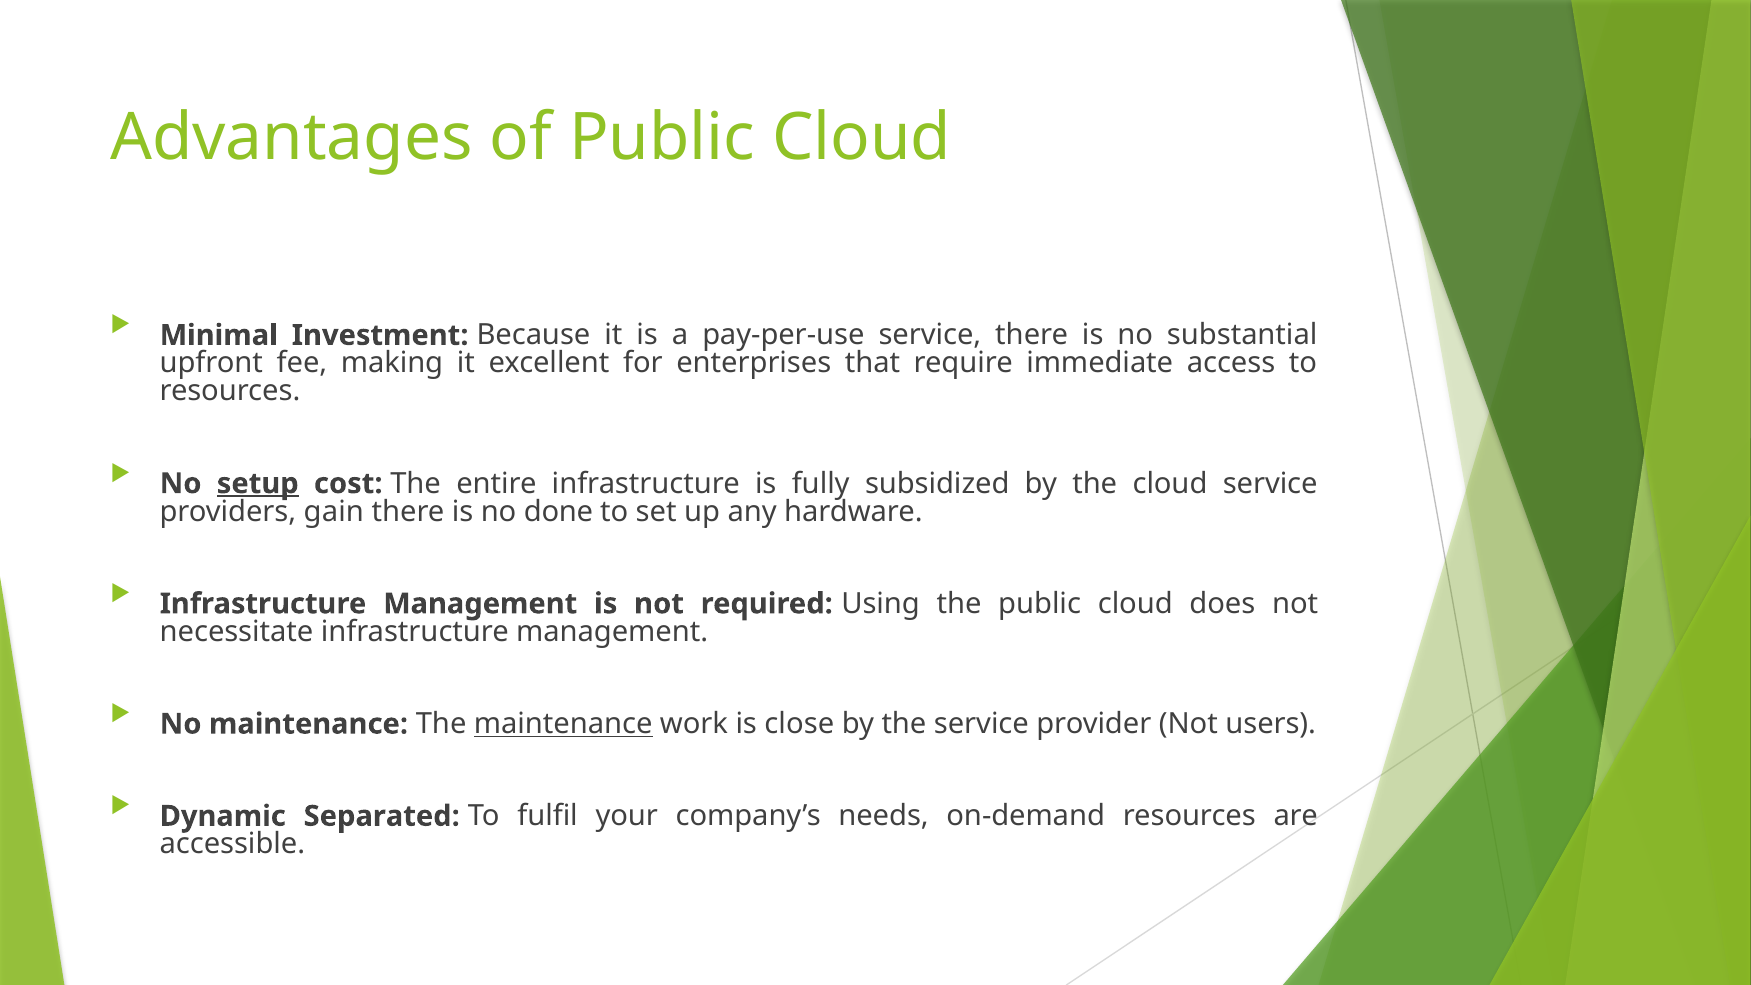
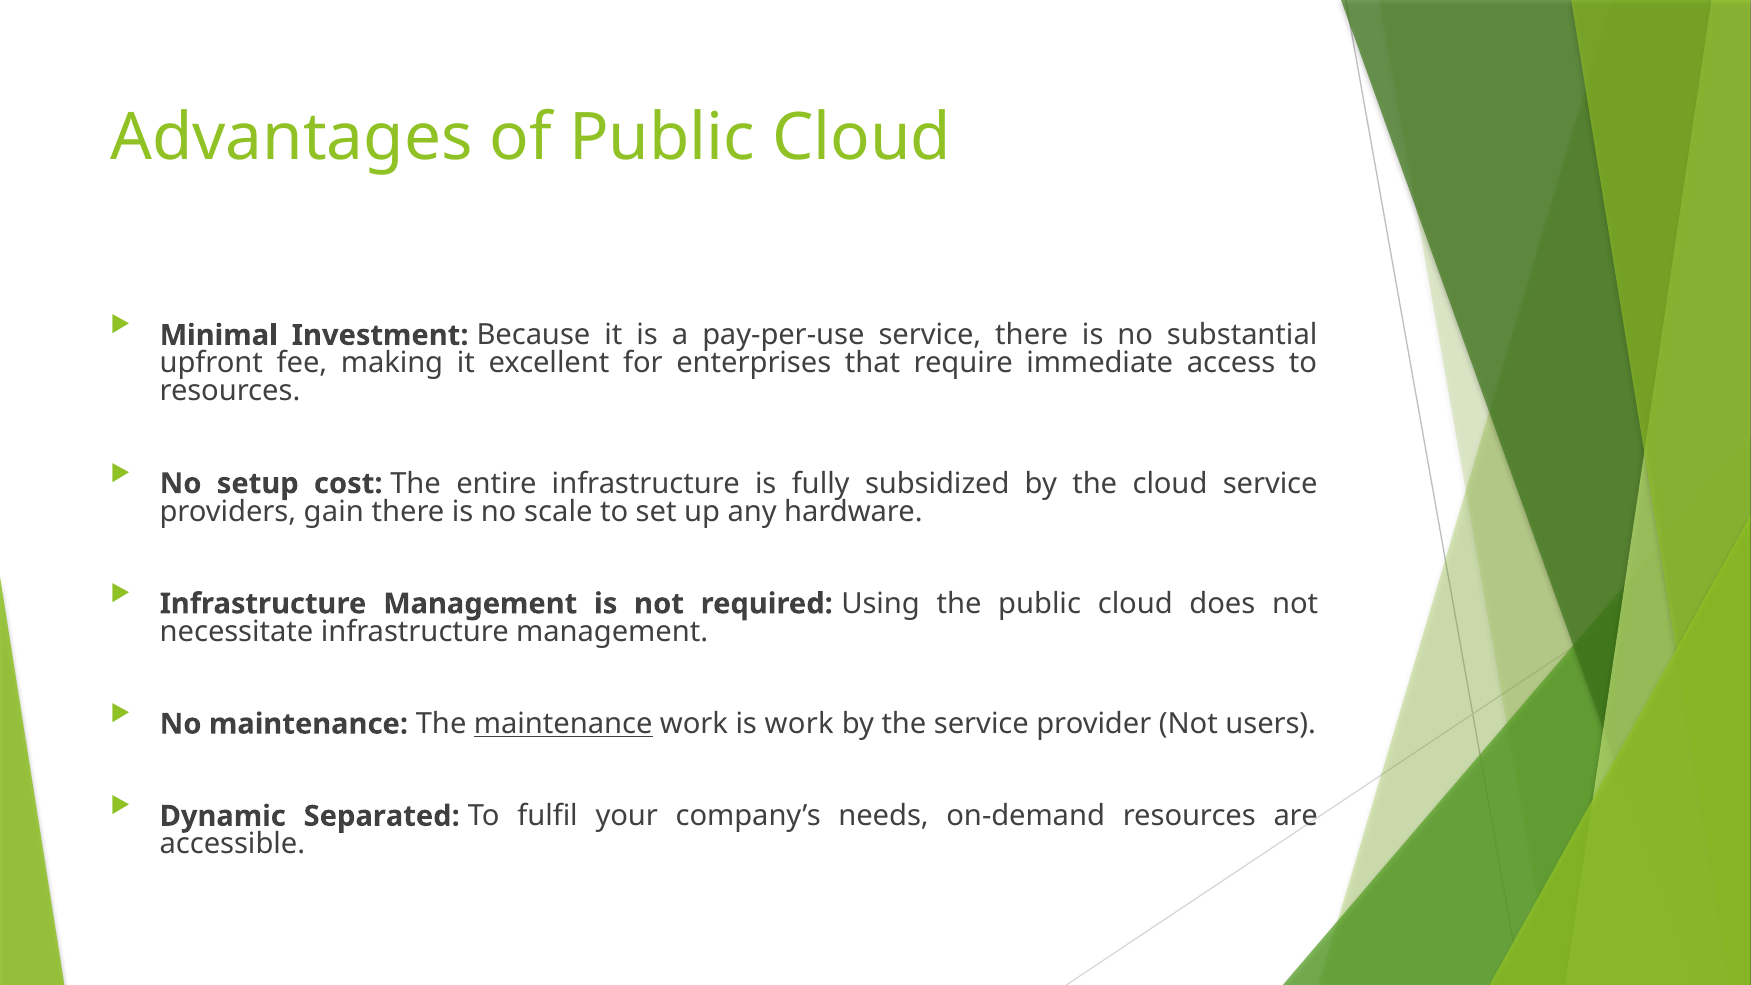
setup underline: present -> none
done: done -> scale
is close: close -> work
